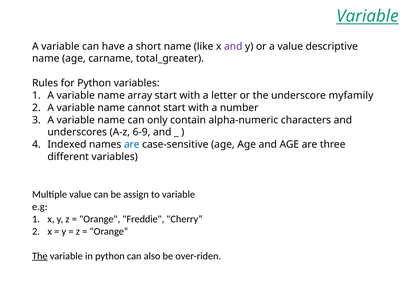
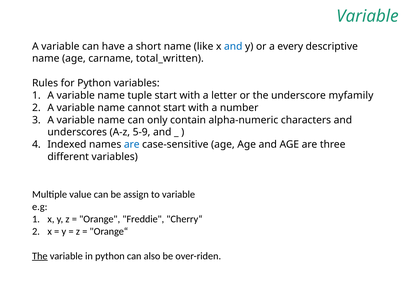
Variable at (367, 16) underline: present -> none
and at (233, 46) colour: purple -> blue
a value: value -> every
total_greater: total_greater -> total_written
array: array -> tuple
6-9: 6-9 -> 5-9
